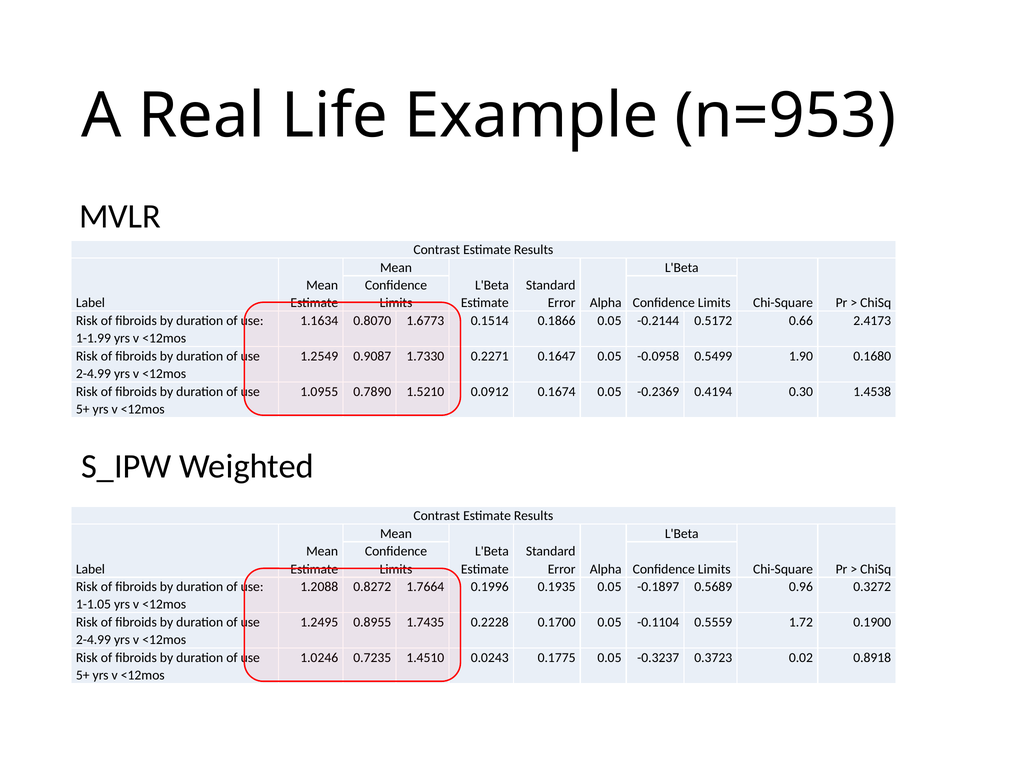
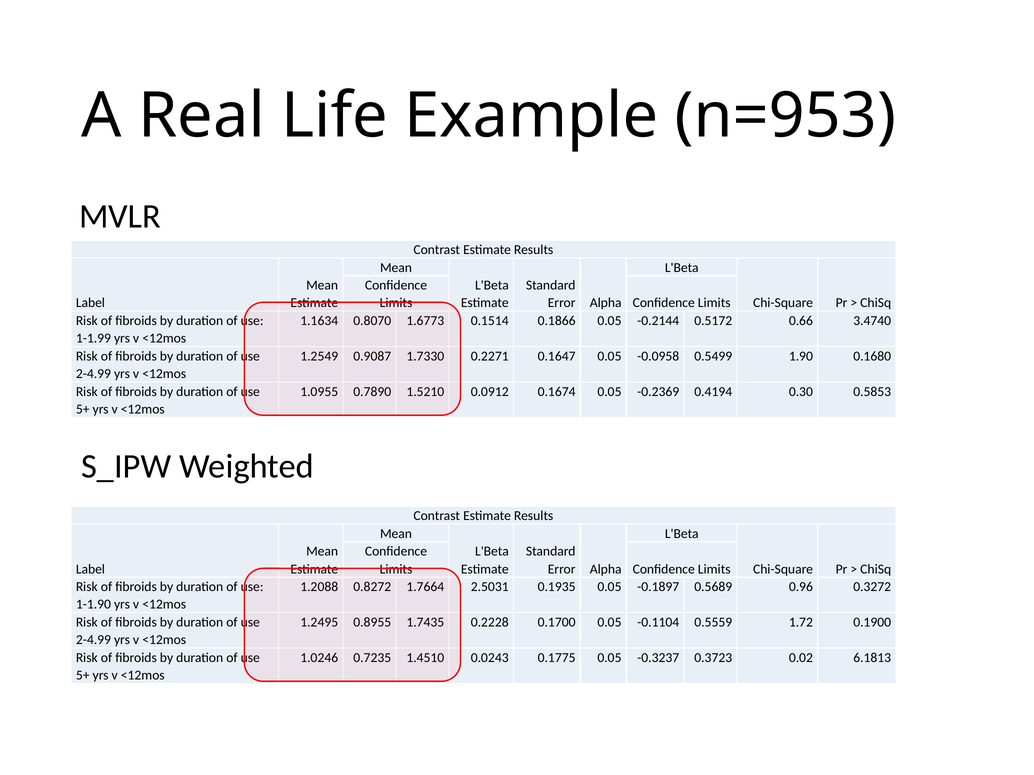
2.4173: 2.4173 -> 3.4740
1.4538: 1.4538 -> 0.5853
0.1996: 0.1996 -> 2.5031
1-1.05: 1-1.05 -> 1-1.90
0.8918: 0.8918 -> 6.1813
